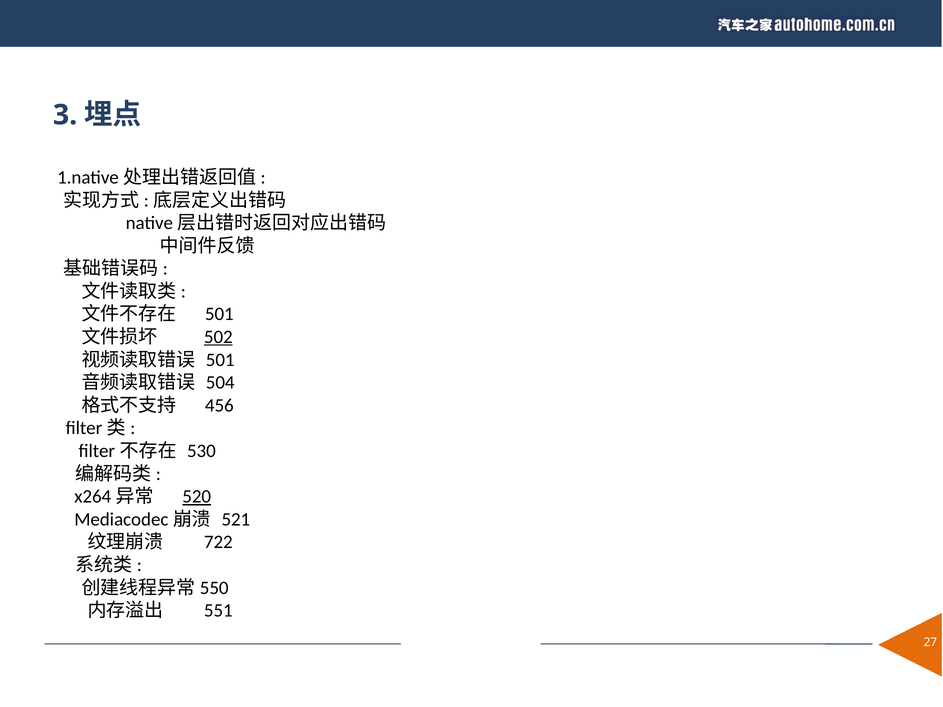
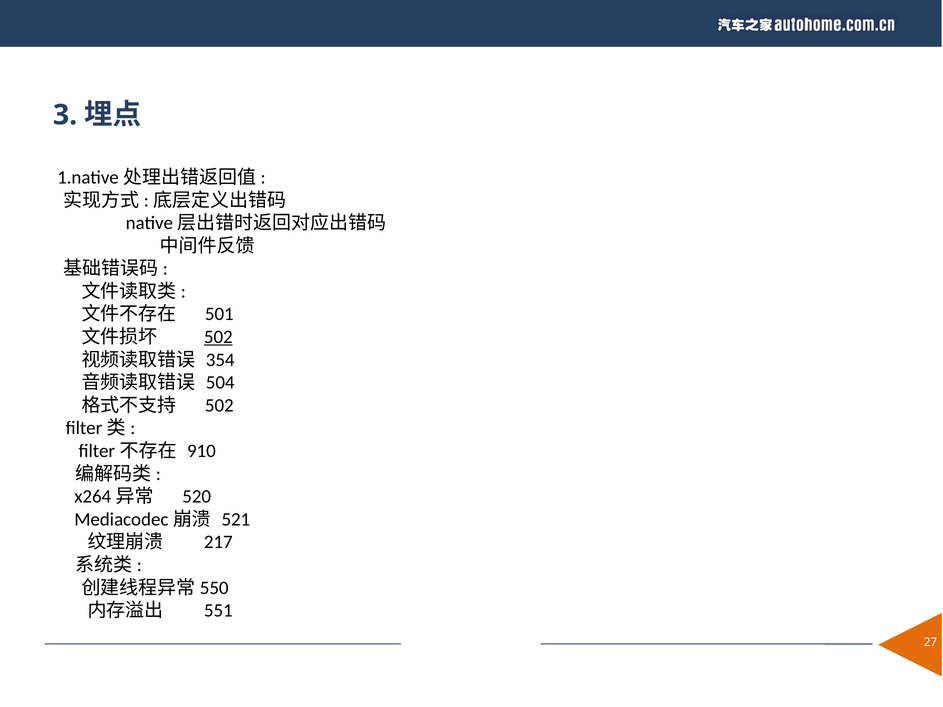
501 at (220, 360): 501 -> 354
456 at (219, 405): 456 -> 502
530: 530 -> 910
520 underline: present -> none
722: 722 -> 217
